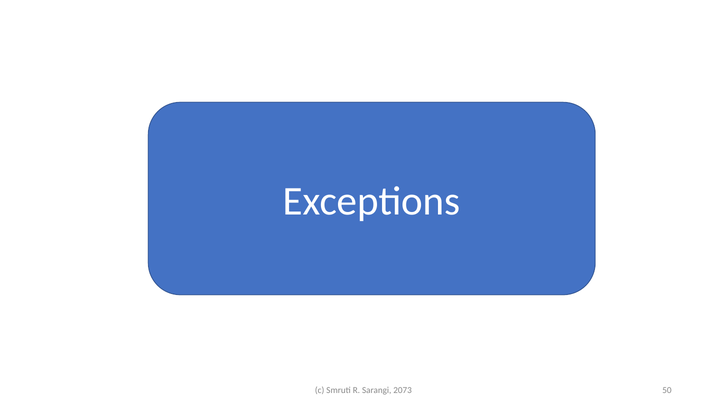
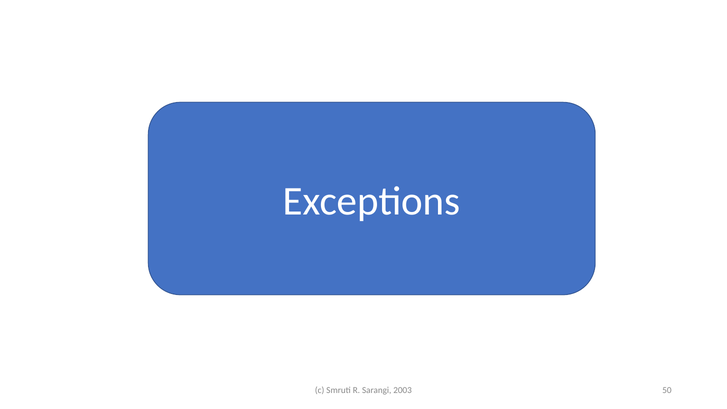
2073: 2073 -> 2003
